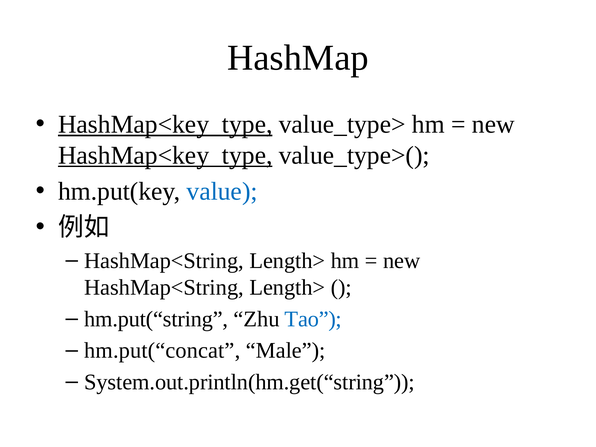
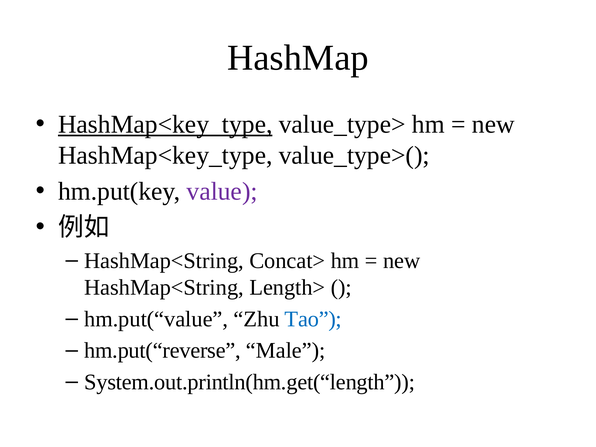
HashMap<key_type at (165, 155) underline: present -> none
value colour: blue -> purple
Length> at (287, 261): Length> -> Concat>
hm.put(“string: hm.put(“string -> hm.put(“value
hm.put(“concat: hm.put(“concat -> hm.put(“reverse
System.out.println(hm.get(“string: System.out.println(hm.get(“string -> System.out.println(hm.get(“length
